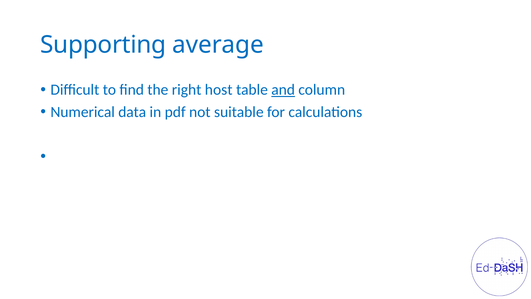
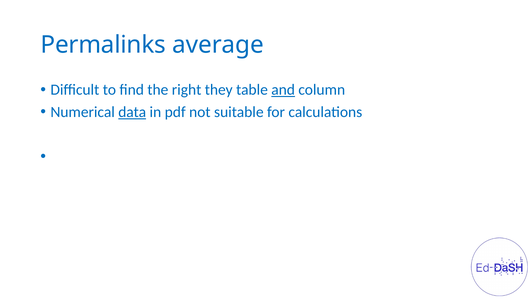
Supporting: Supporting -> Permalinks
host: host -> they
data underline: none -> present
